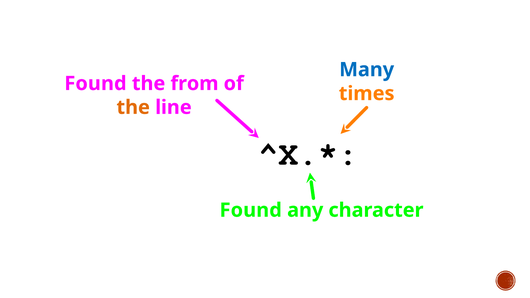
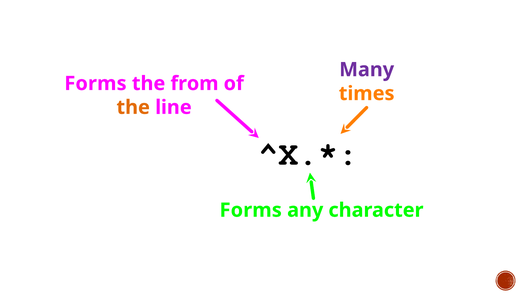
Many colour: blue -> purple
Found at (95, 84): Found -> Forms
Found at (251, 210): Found -> Forms
